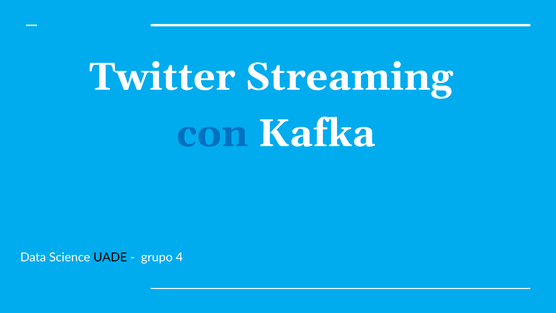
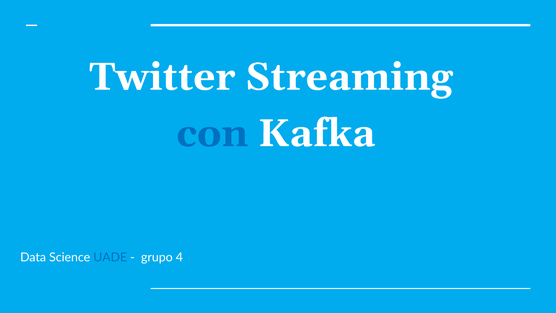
UADE colour: black -> blue
